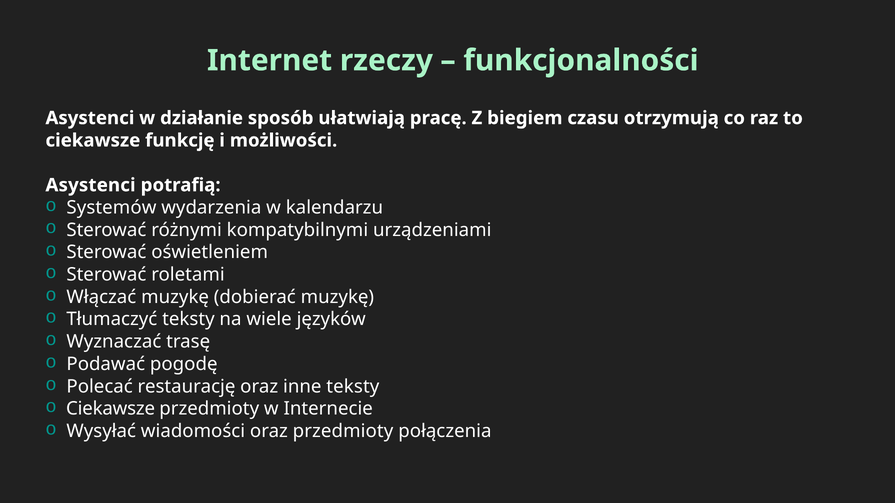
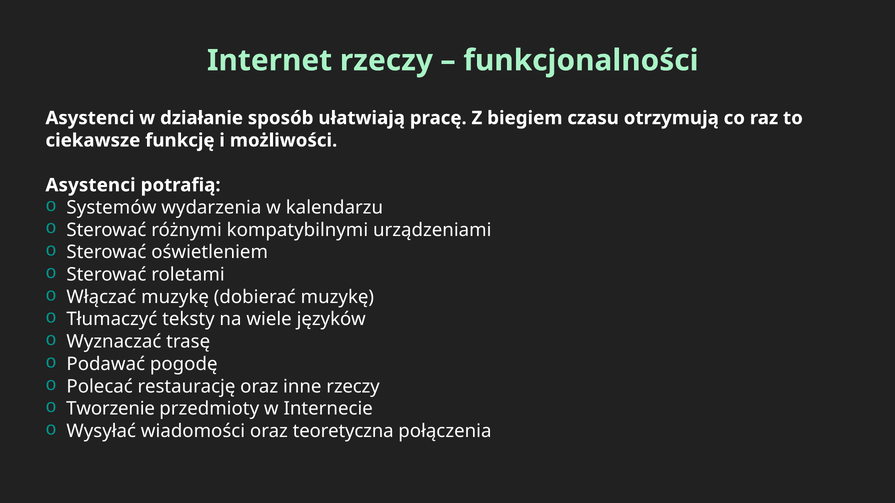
inne teksty: teksty -> rzeczy
Ciekawsze at (111, 409): Ciekawsze -> Tworzenie
oraz przedmioty: przedmioty -> teoretyczna
